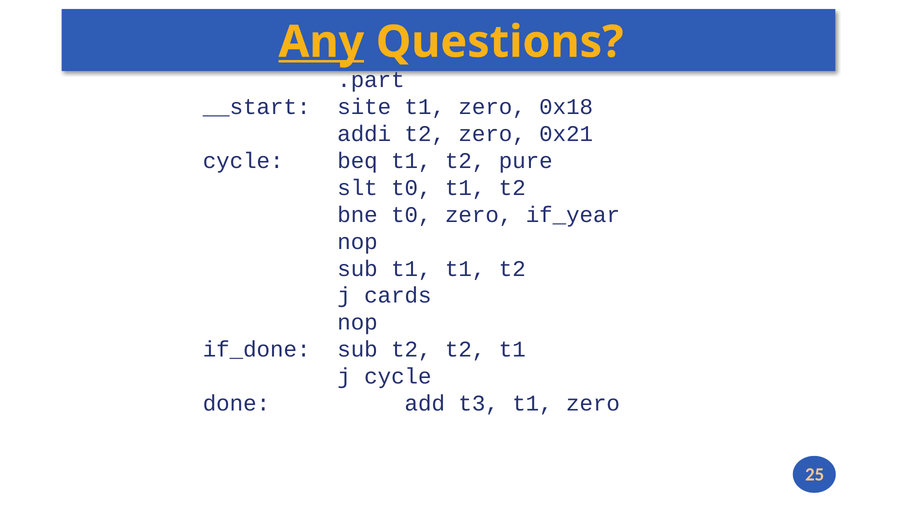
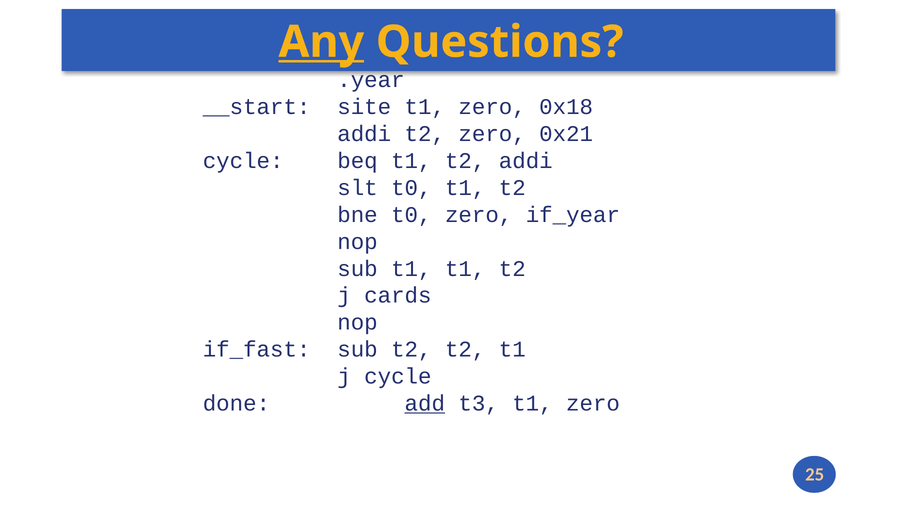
.part: .part -> .year
t2 pure: pure -> addi
if_done: if_done -> if_fast
add underline: none -> present
